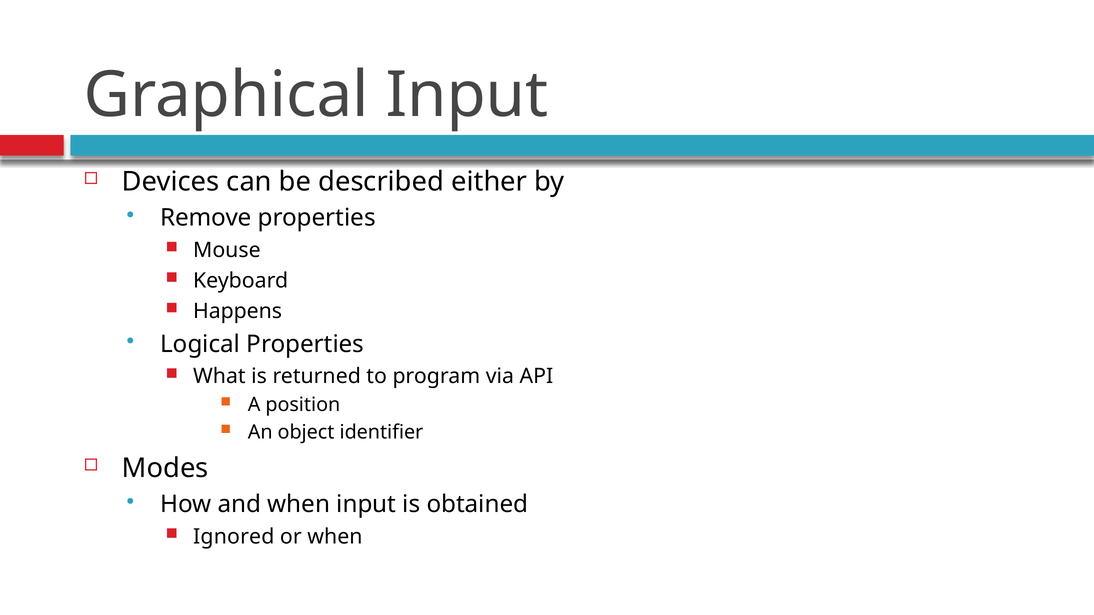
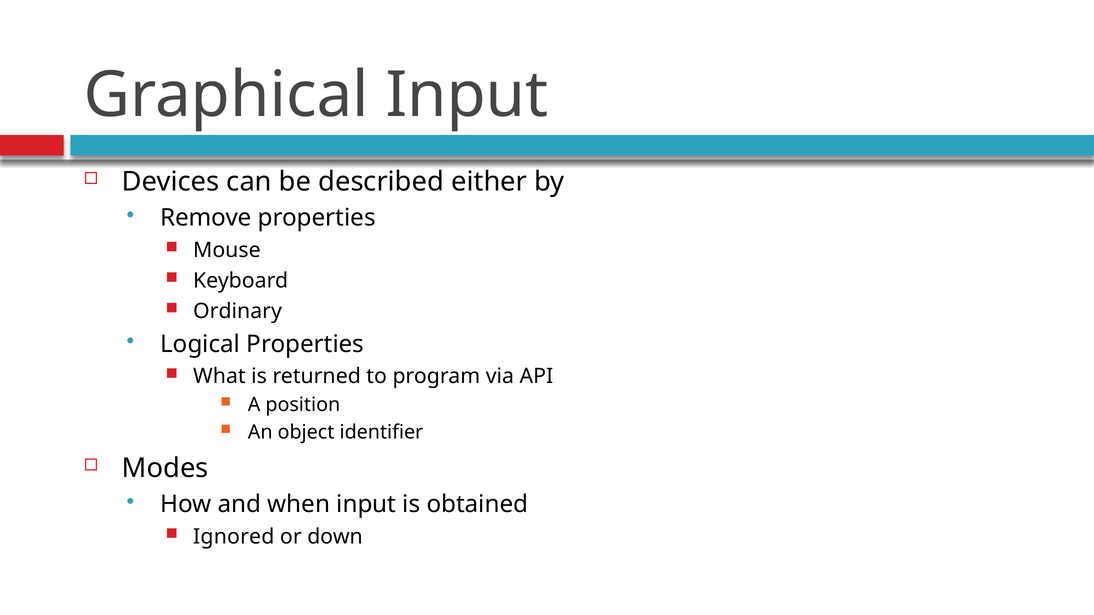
Happens: Happens -> Ordinary
or when: when -> down
